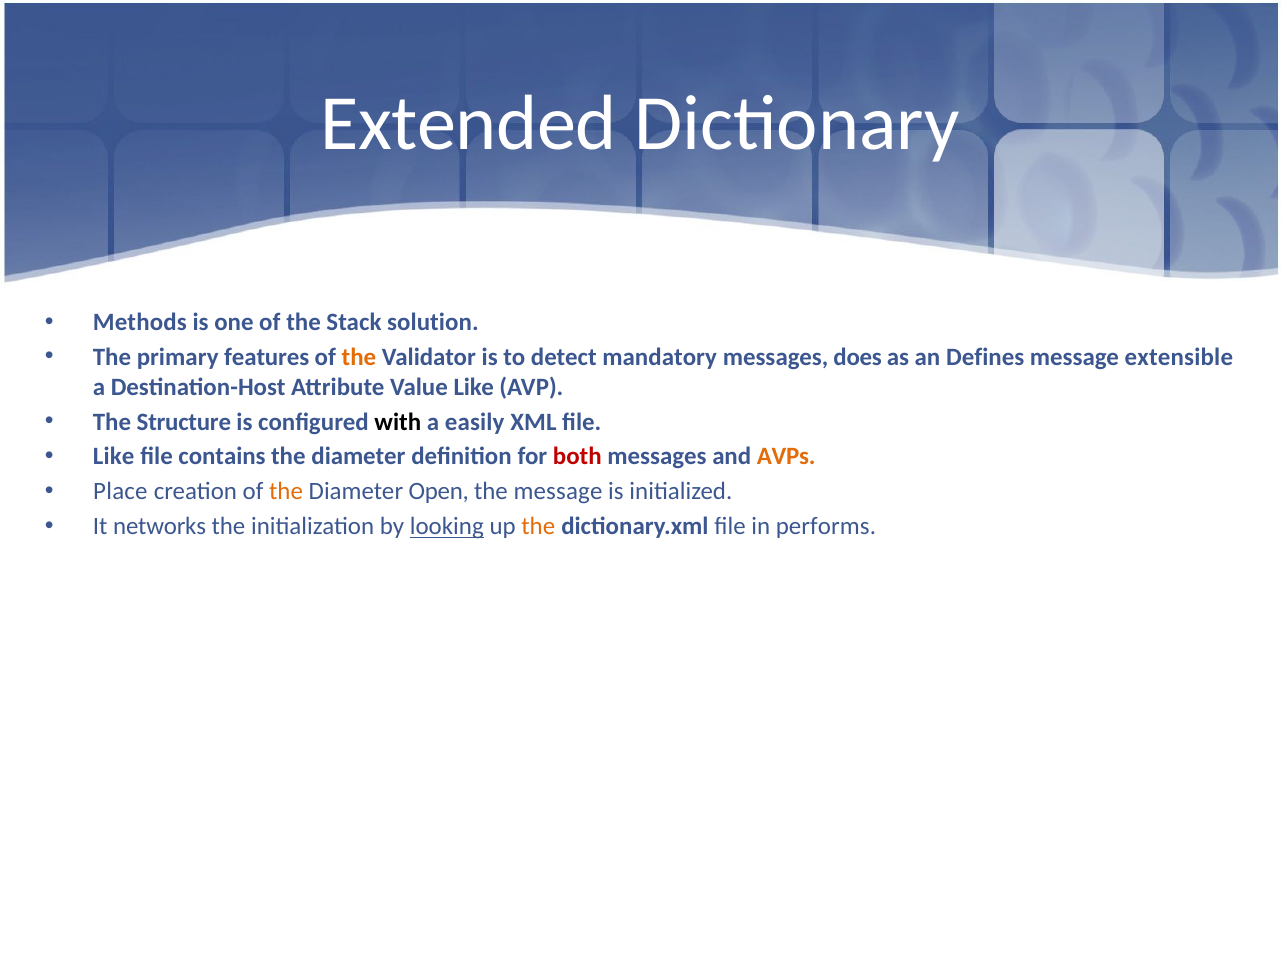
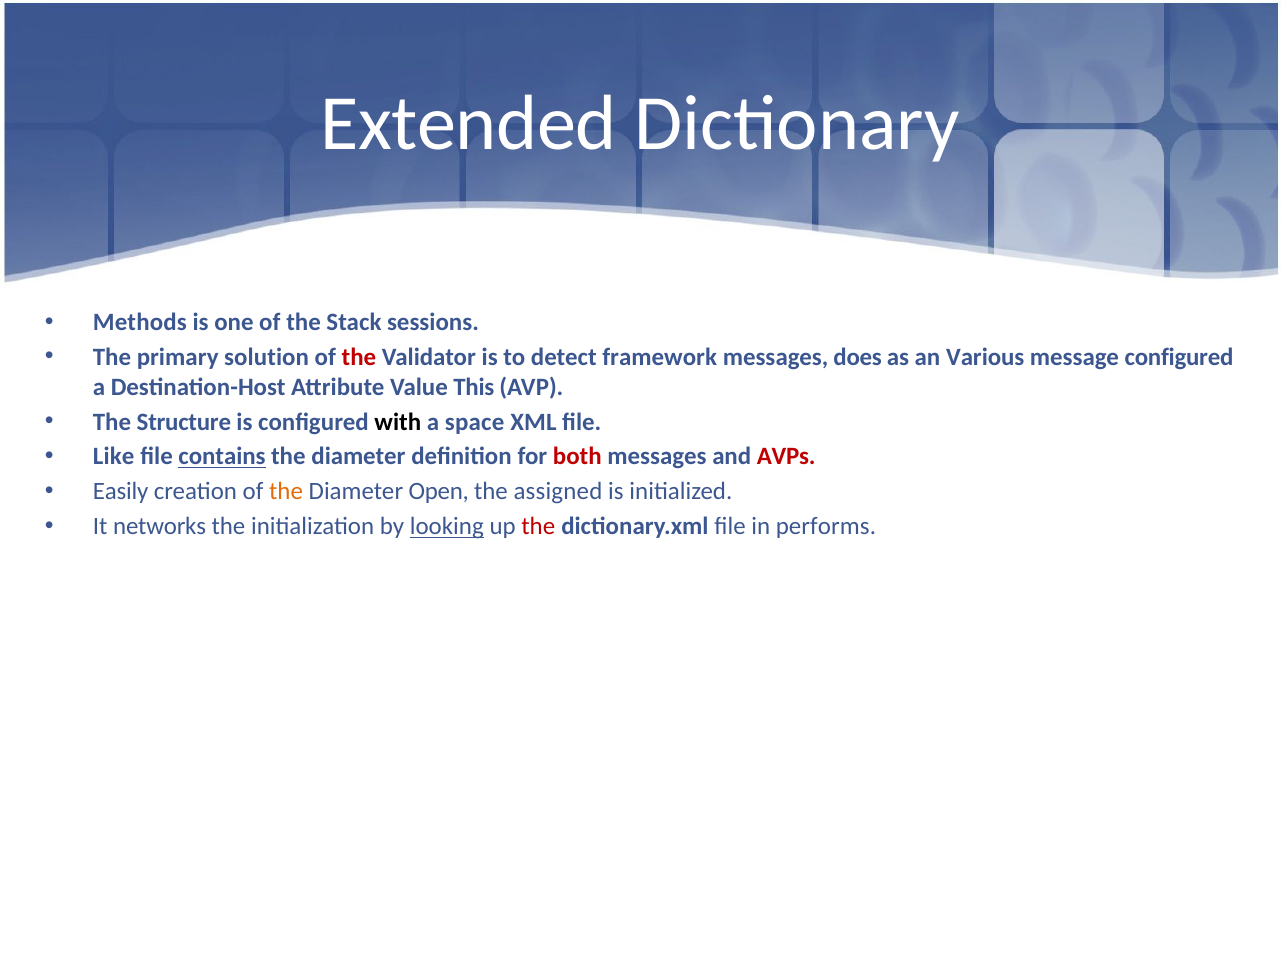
solution: solution -> sessions
features: features -> solution
the at (359, 357) colour: orange -> red
mandatory: mandatory -> framework
Defines: Defines -> Various
message extensible: extensible -> configured
Value Like: Like -> This
easily: easily -> space
contains underline: none -> present
AVPs colour: orange -> red
Place: Place -> Easily
the message: message -> assigned
the at (538, 526) colour: orange -> red
